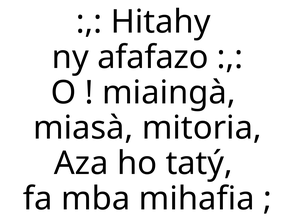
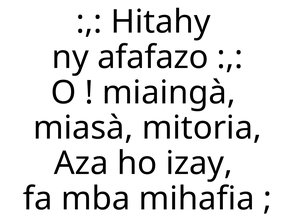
tatý: tatý -> izay
